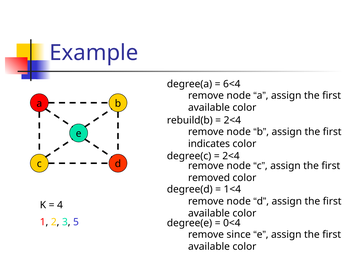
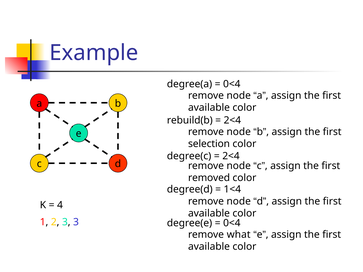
6<4 at (232, 84): 6<4 -> 0<4
indicates: indicates -> selection
3 5: 5 -> 3
since: since -> what
